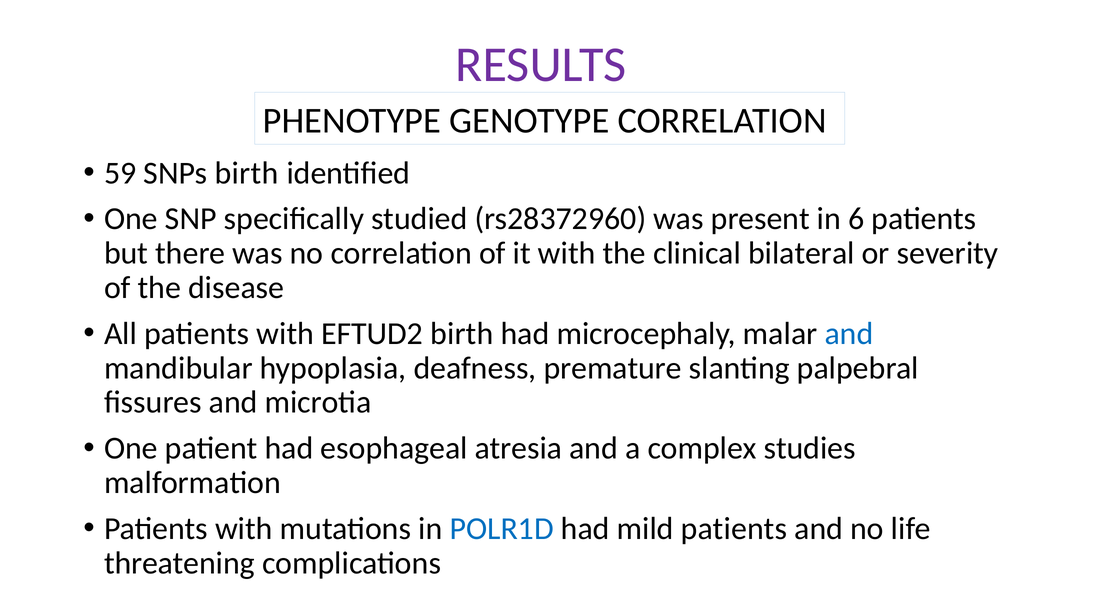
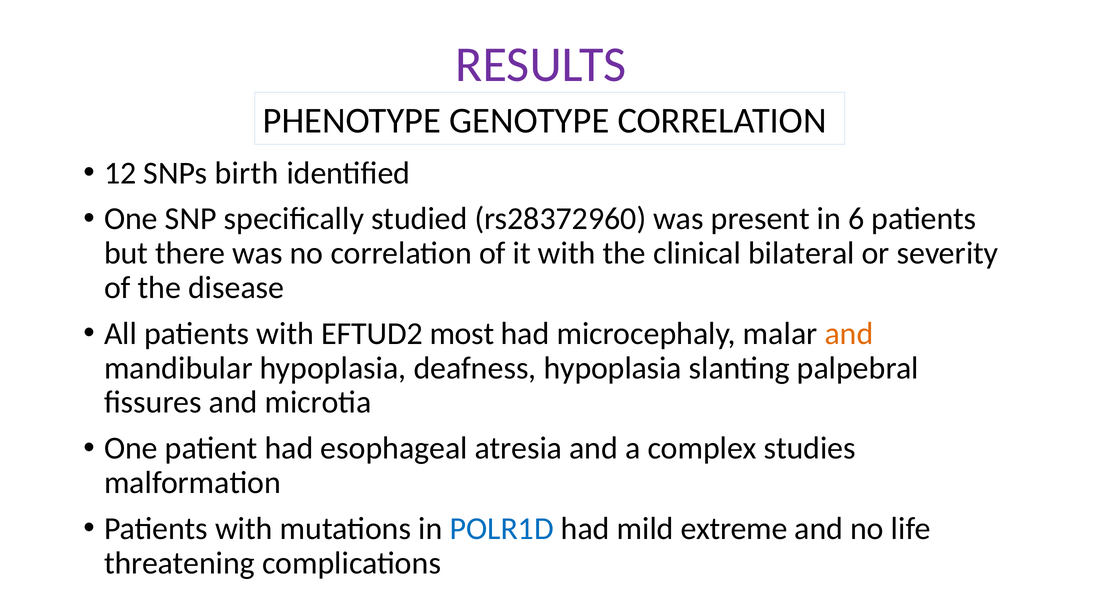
59: 59 -> 12
EFTUD2 birth: birth -> most
and at (849, 334) colour: blue -> orange
deafness premature: premature -> hypoplasia
mild patients: patients -> extreme
